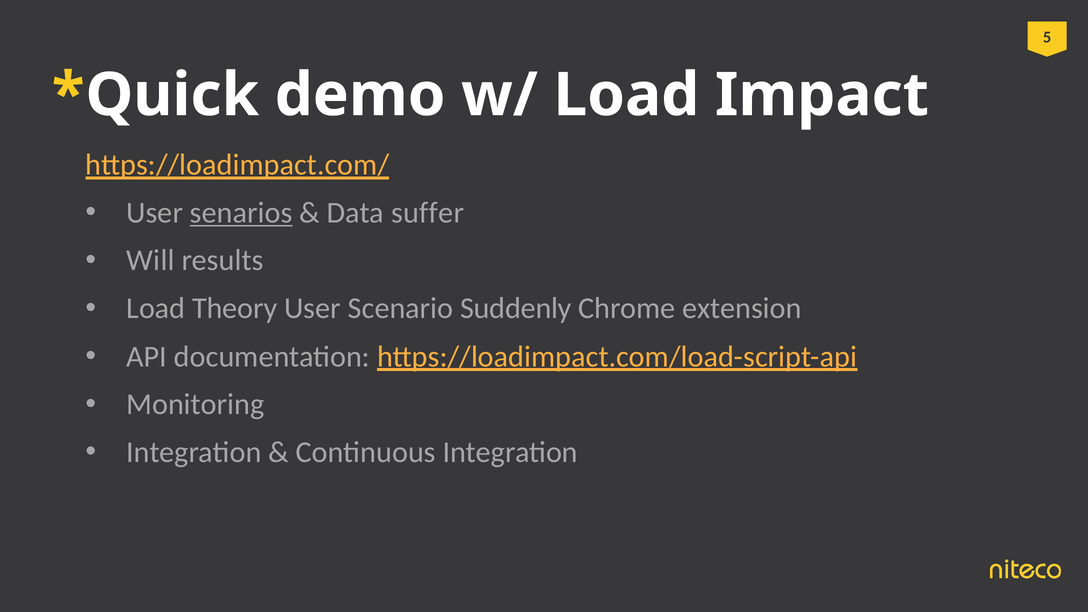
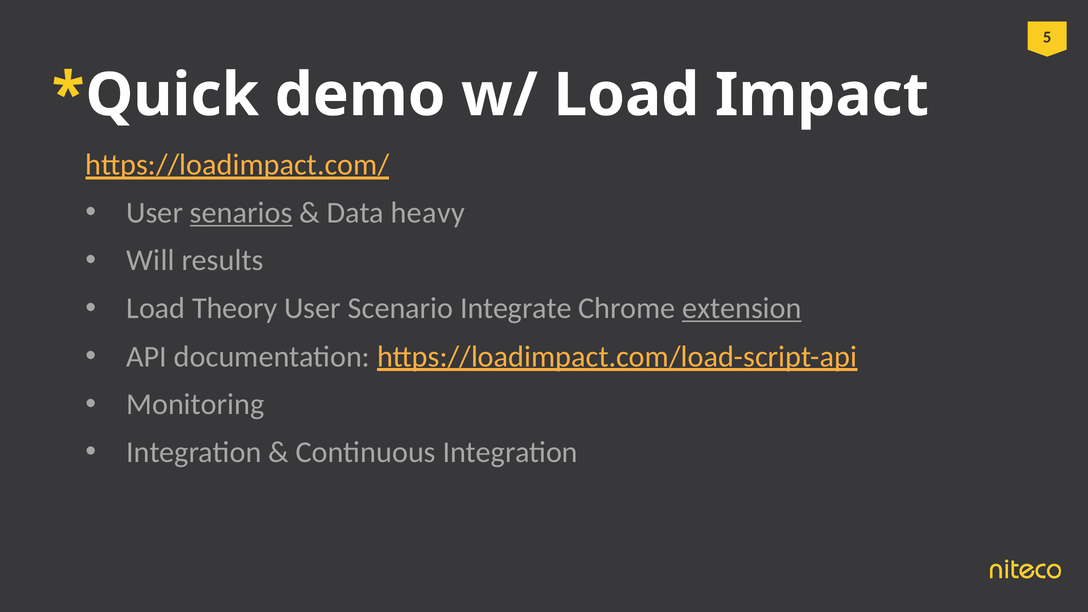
suffer: suffer -> heavy
Suddenly: Suddenly -> Integrate
extension underline: none -> present
